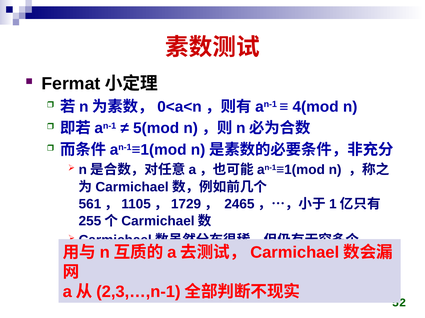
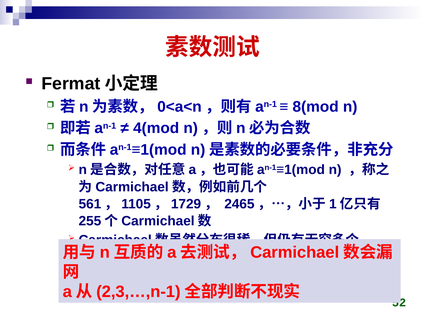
4(mod: 4(mod -> 8(mod
5(mod: 5(mod -> 4(mod
